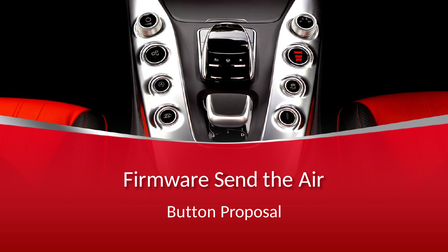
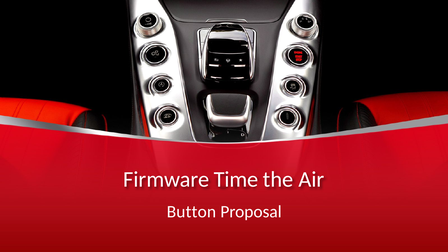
Send: Send -> Time
